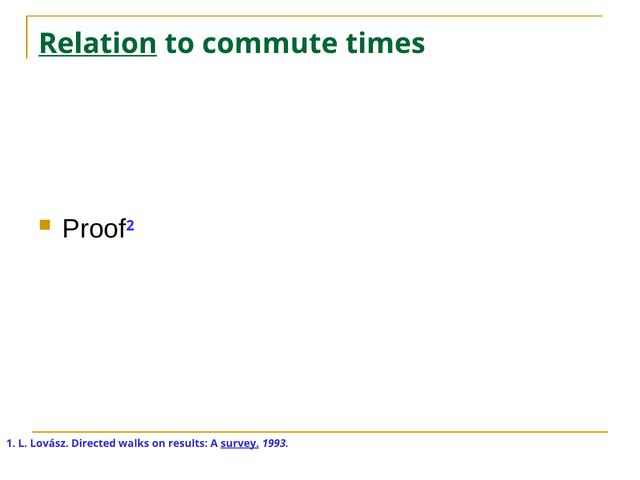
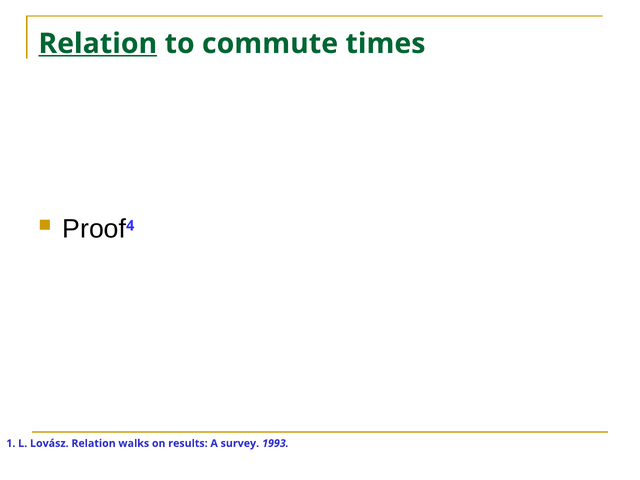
2: 2 -> 4
Lovász Directed: Directed -> Relation
survey underline: present -> none
